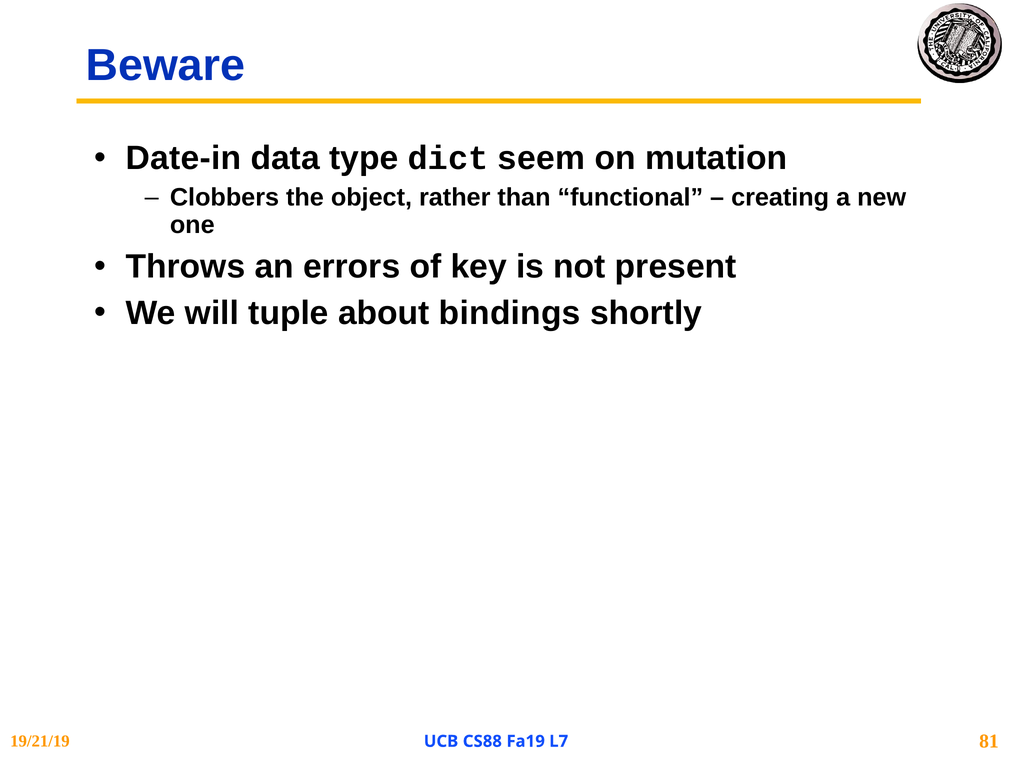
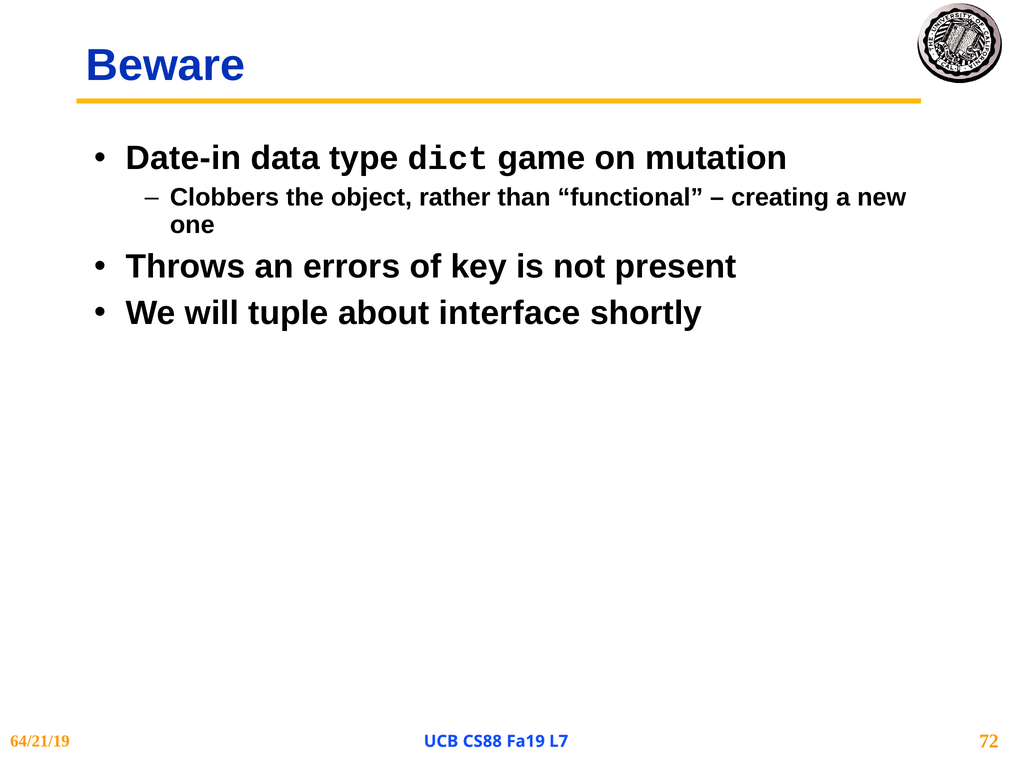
seem: seem -> game
bindings: bindings -> interface
19/21/19: 19/21/19 -> 64/21/19
81: 81 -> 72
